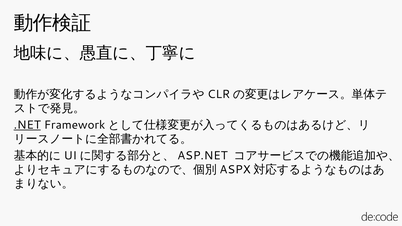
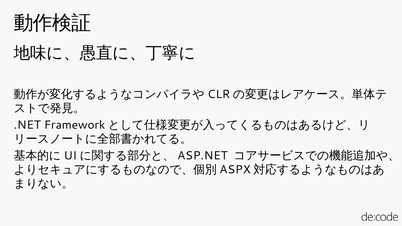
.NET underline: present -> none
